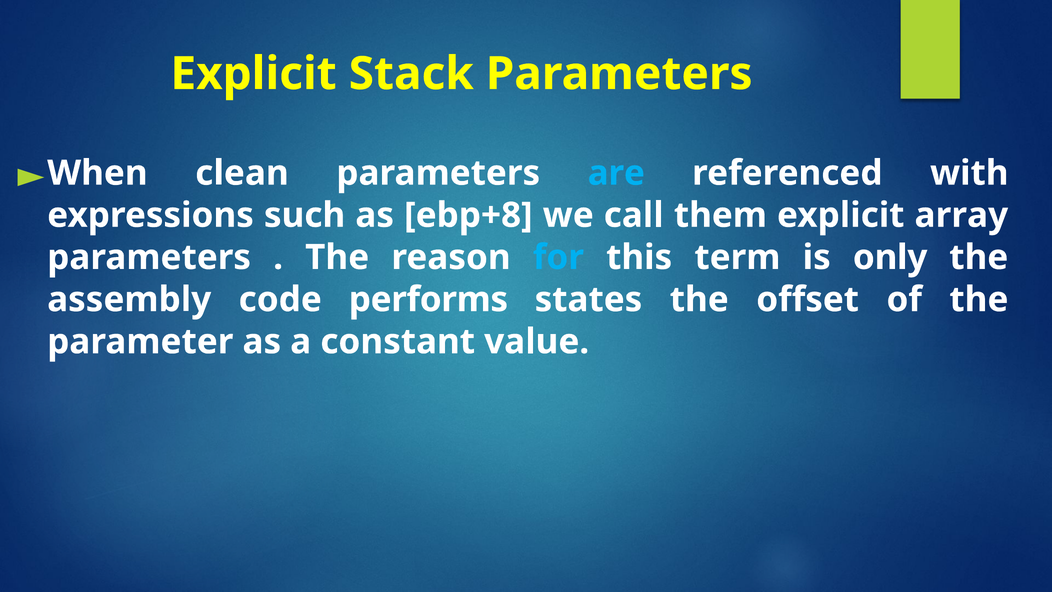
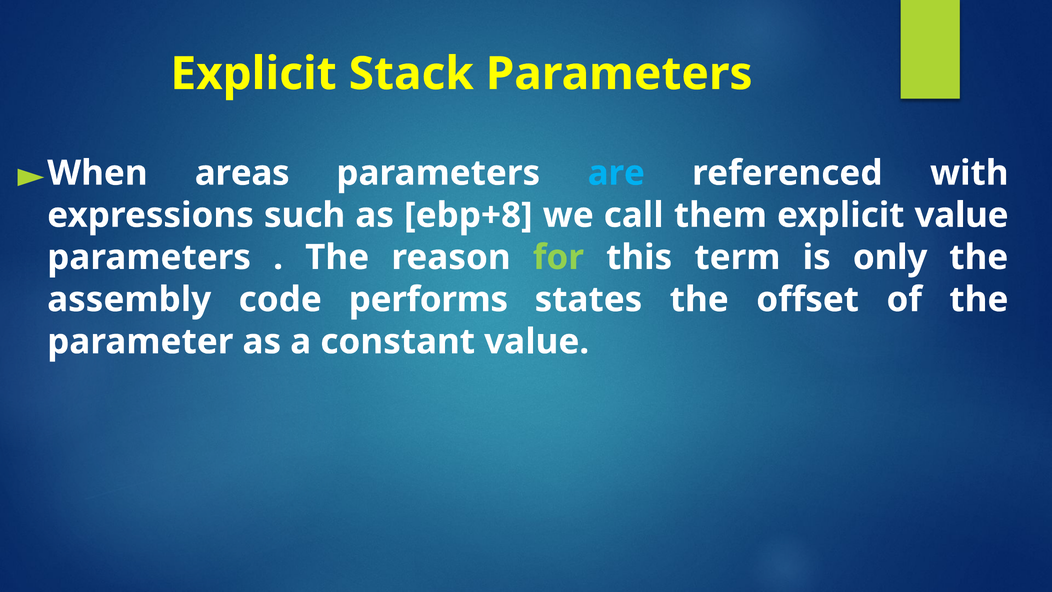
clean: clean -> areas
explicit array: array -> value
for colour: light blue -> light green
